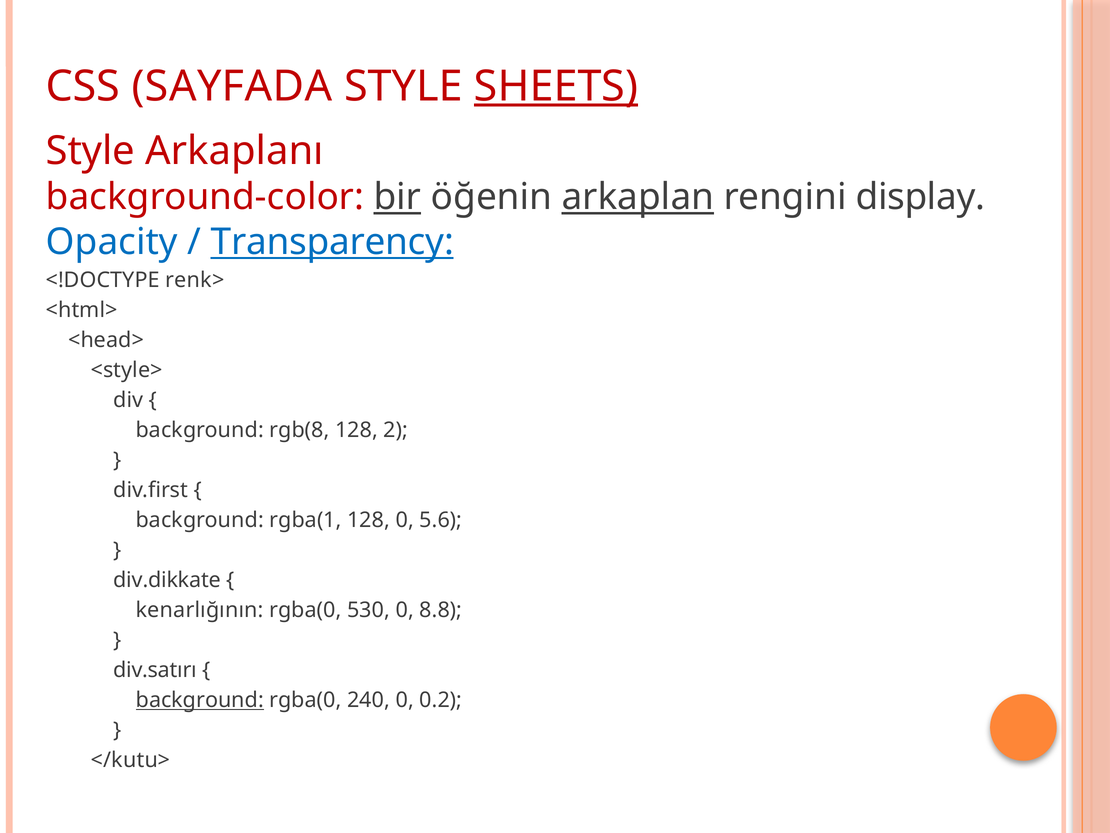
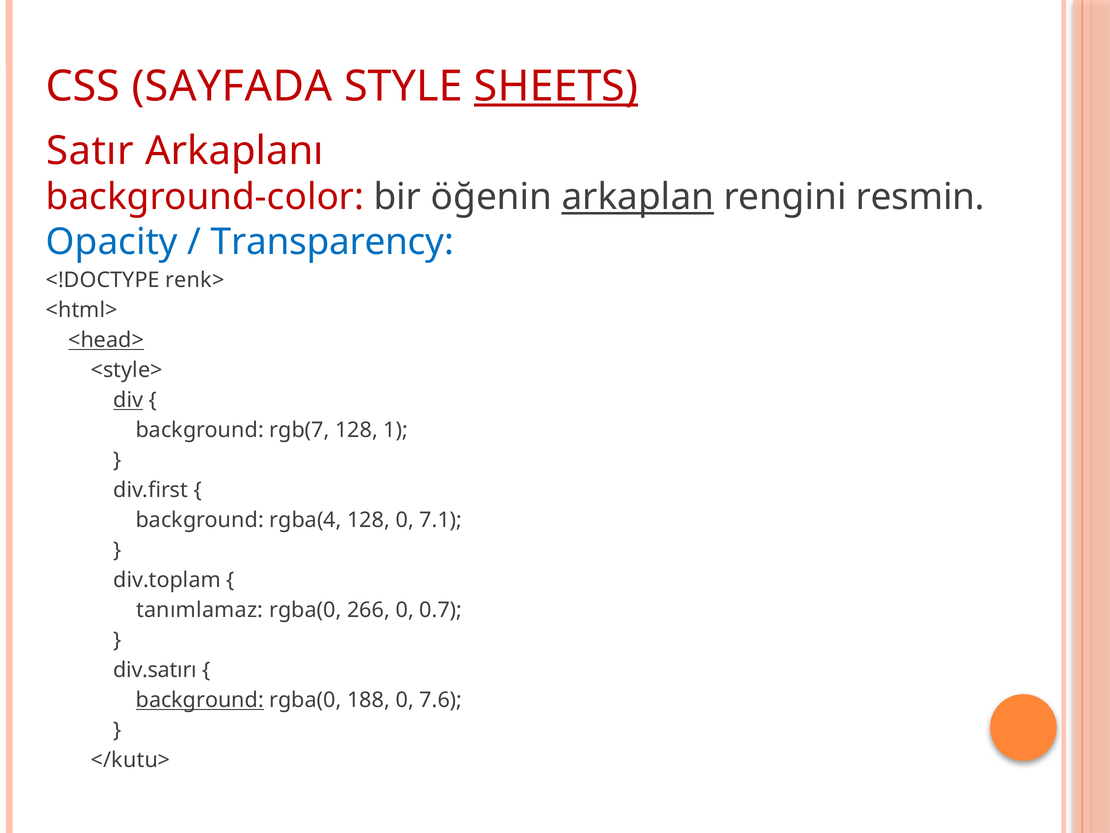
Style at (90, 151): Style -> Satır
bir underline: present -> none
display: display -> resmin
Transparency underline: present -> none
<head> underline: none -> present
div underline: none -> present
rgb(8: rgb(8 -> rgb(7
2: 2 -> 1
rgba(1: rgba(1 -> rgba(4
5.6: 5.6 -> 7.1
div.dikkate: div.dikkate -> div.toplam
kenarlığının: kenarlığının -> tanımlamaz
530: 530 -> 266
8.8: 8.8 -> 0.7
240: 240 -> 188
0.2: 0.2 -> 7.6
